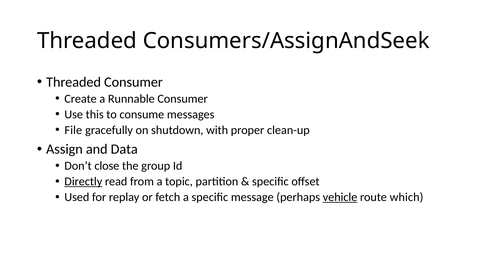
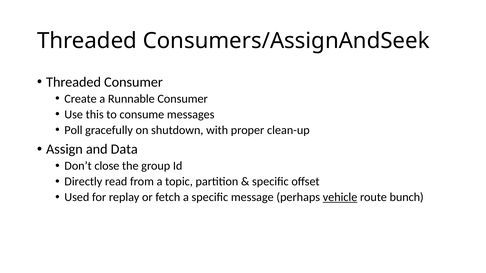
File: File -> Poll
Directly underline: present -> none
which: which -> bunch
